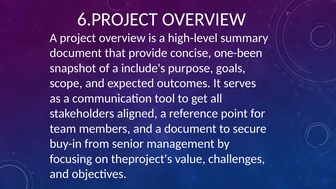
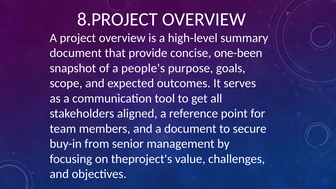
6.PROJECT: 6.PROJECT -> 8.PROJECT
include's: include's -> people's
